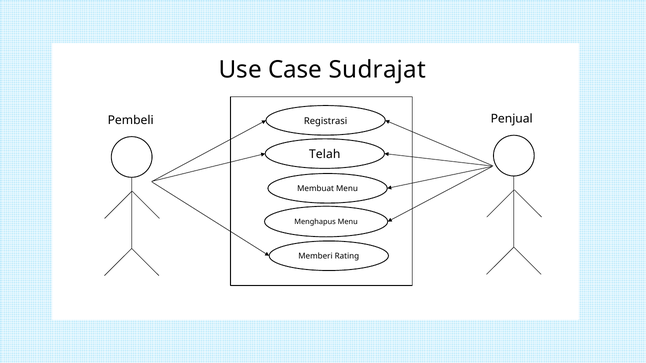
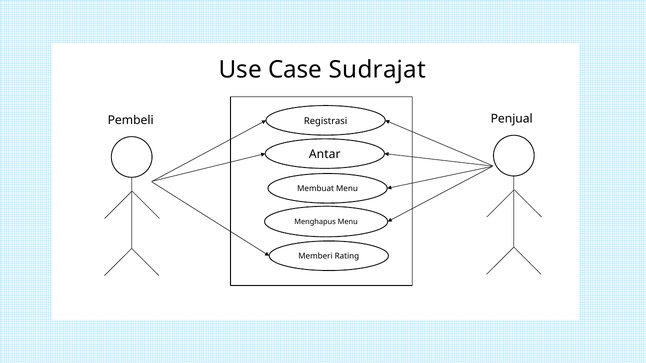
Telah: Telah -> Antar
